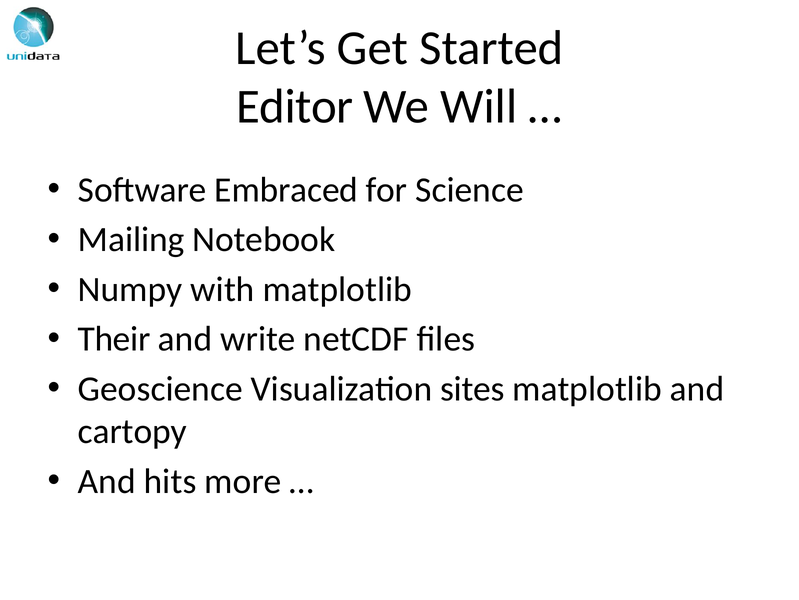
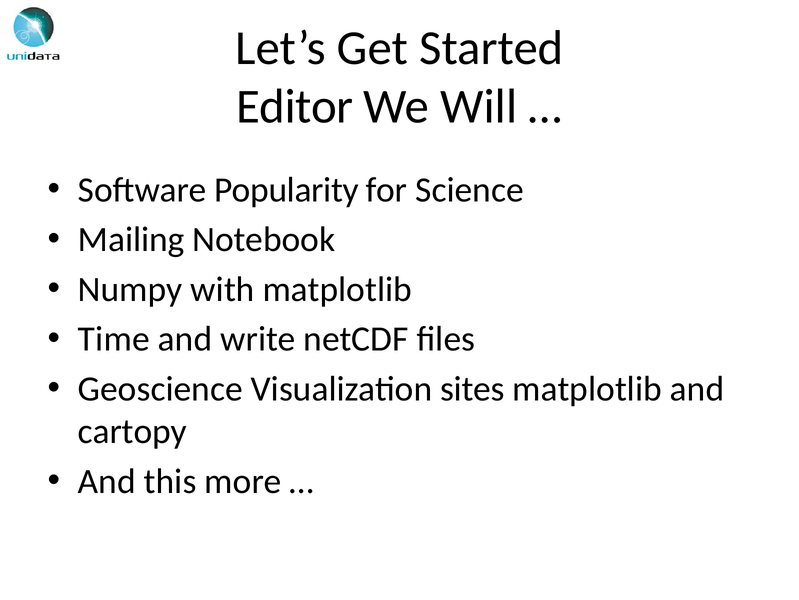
Embraced: Embraced -> Popularity
Their: Their -> Time
hits: hits -> this
